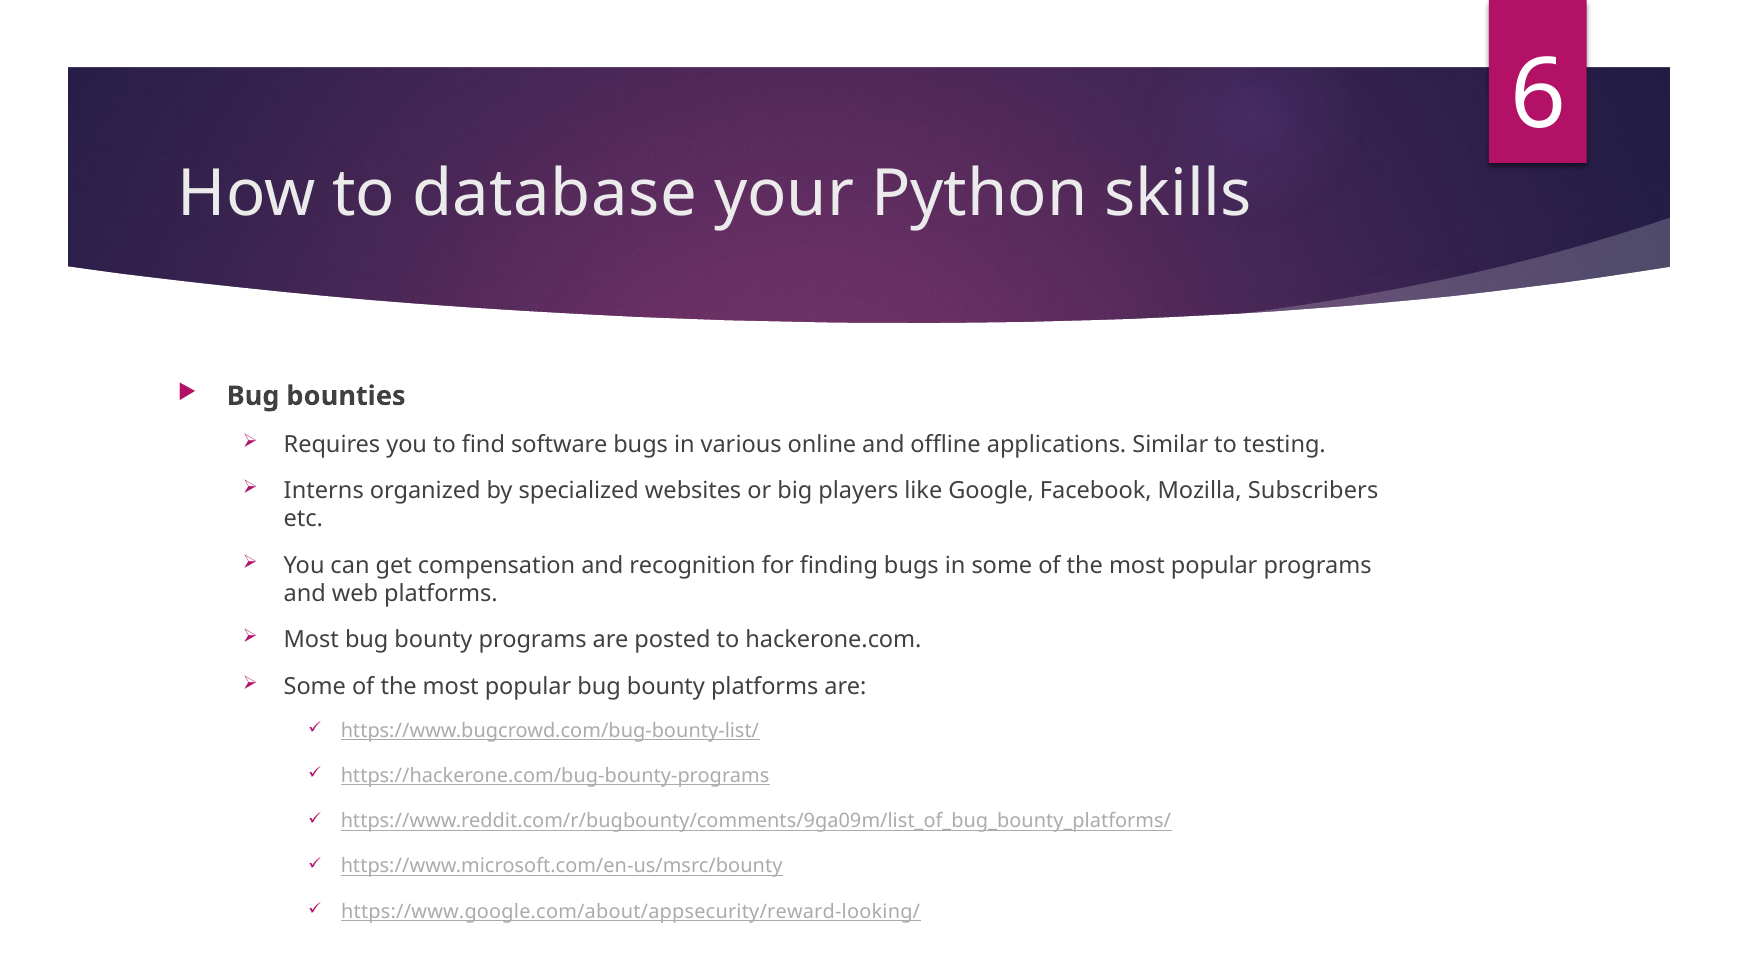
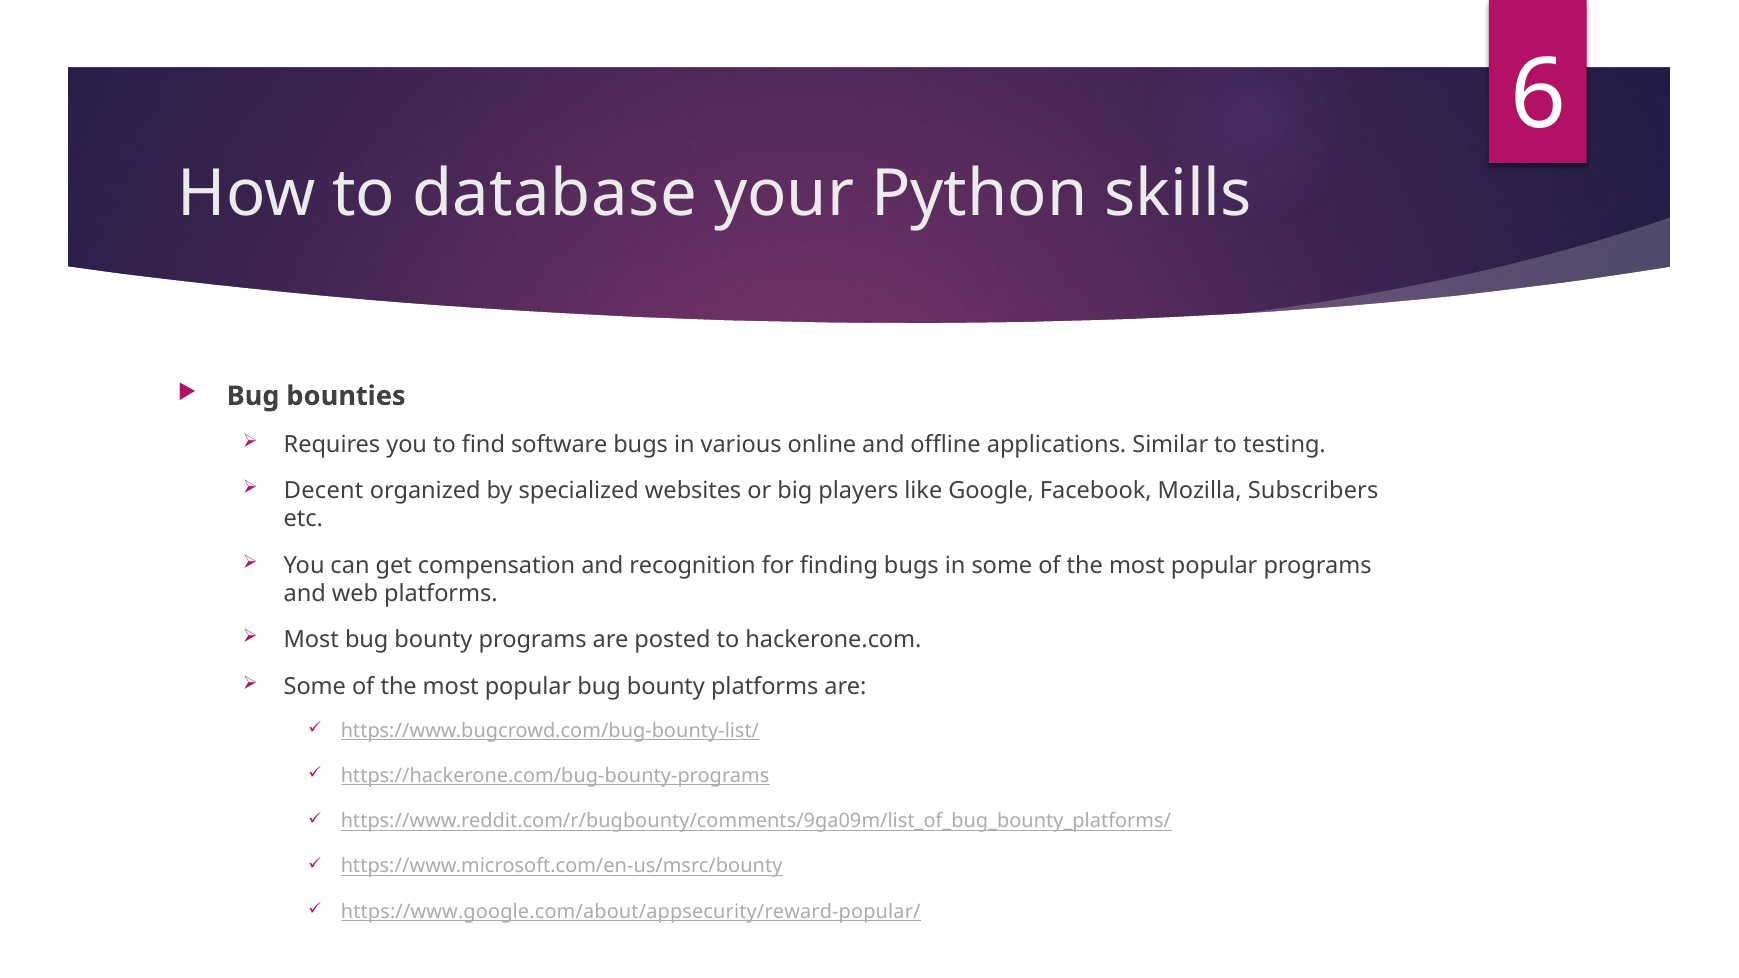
Interns: Interns -> Decent
https://www.google.com/about/appsecurity/reward-looking/: https://www.google.com/about/appsecurity/reward-looking/ -> https://www.google.com/about/appsecurity/reward-popular/
